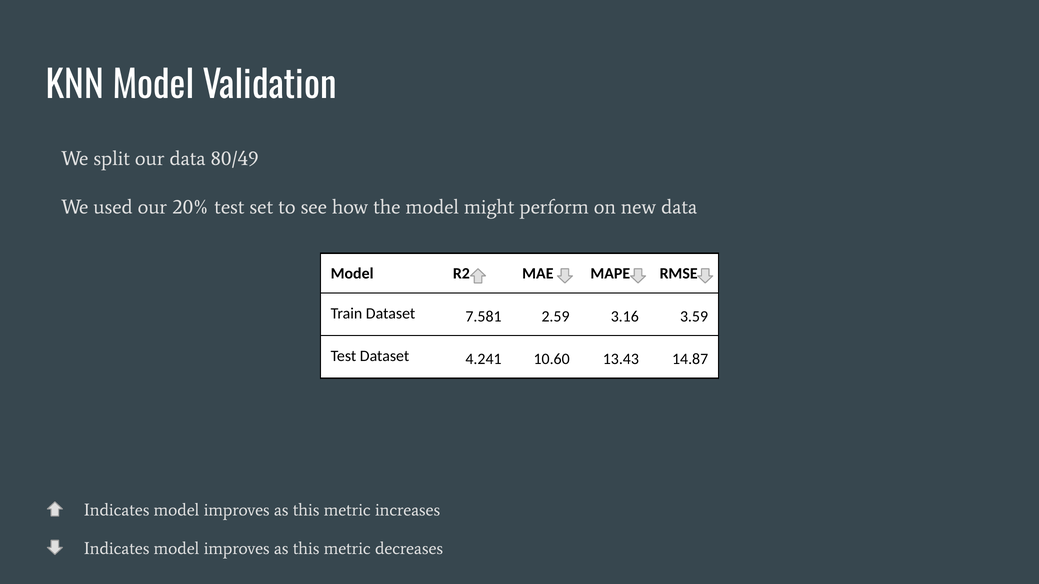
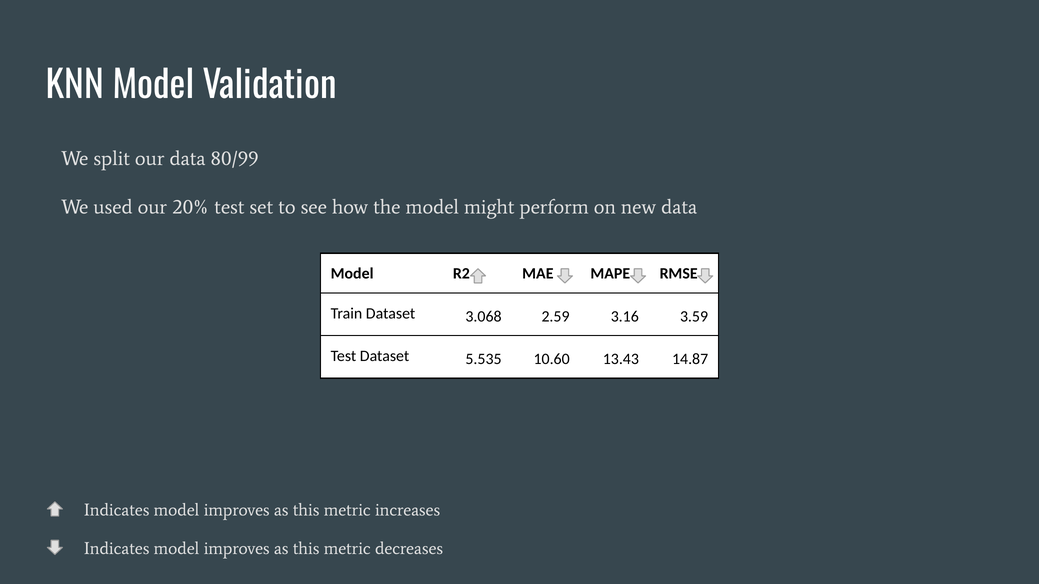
80/49: 80/49 -> 80/99
7.581: 7.581 -> 3.068
4.241: 4.241 -> 5.535
